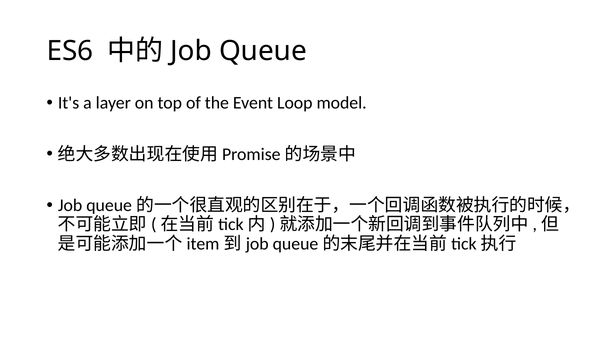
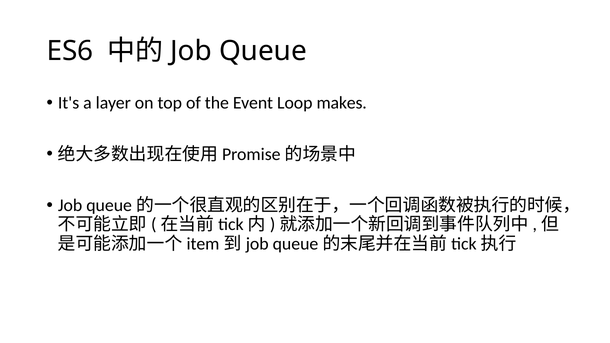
model: model -> makes
